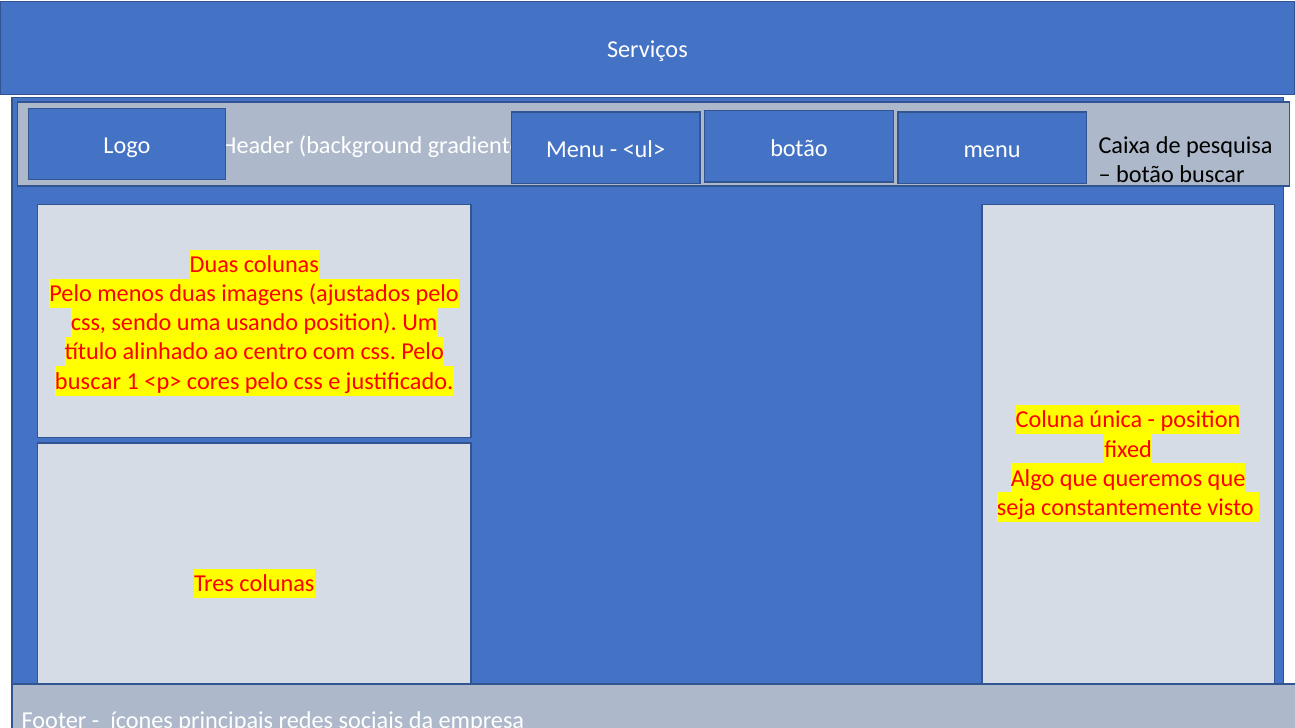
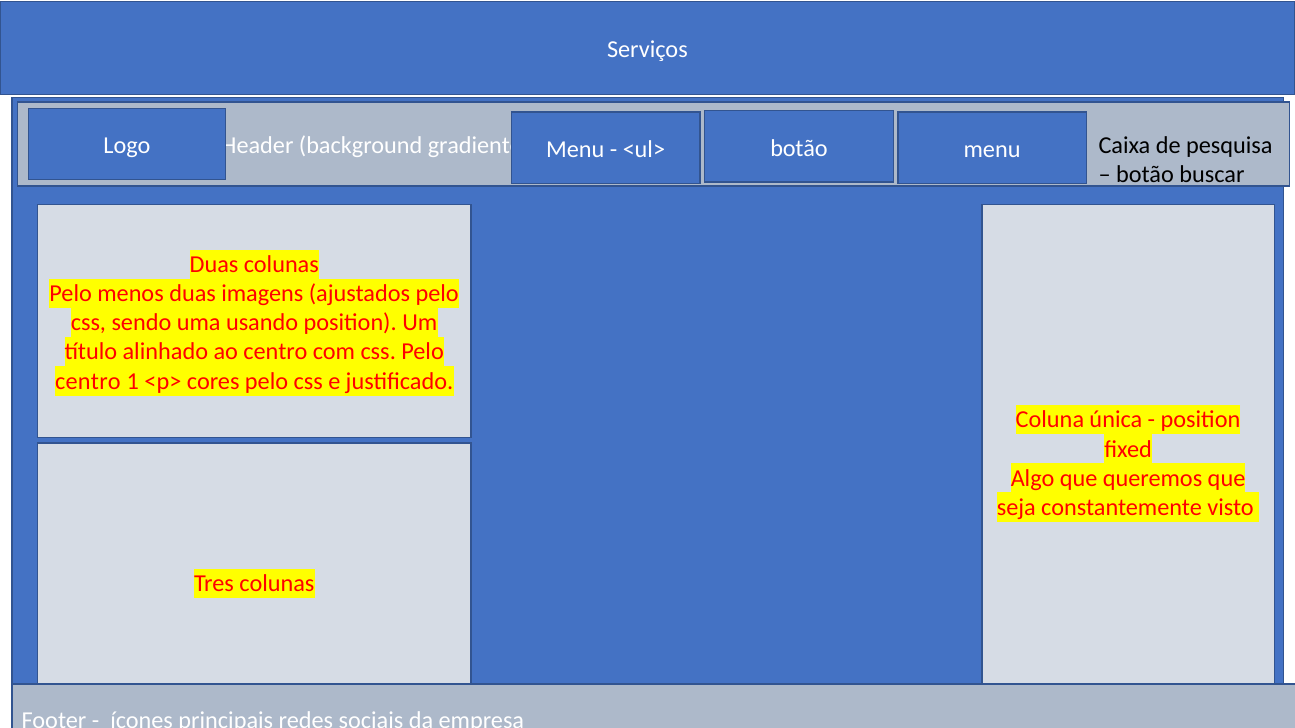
buscar at (88, 381): buscar -> centro
